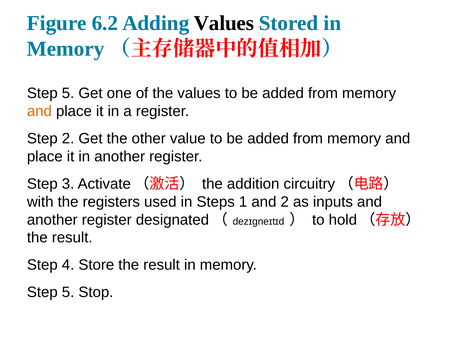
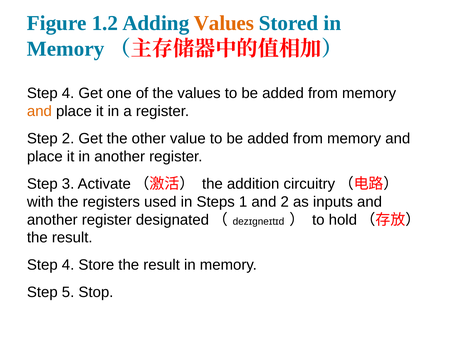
6.2: 6.2 -> 1.2
Values at (224, 23) colour: black -> orange
5 at (68, 93): 5 -> 4
